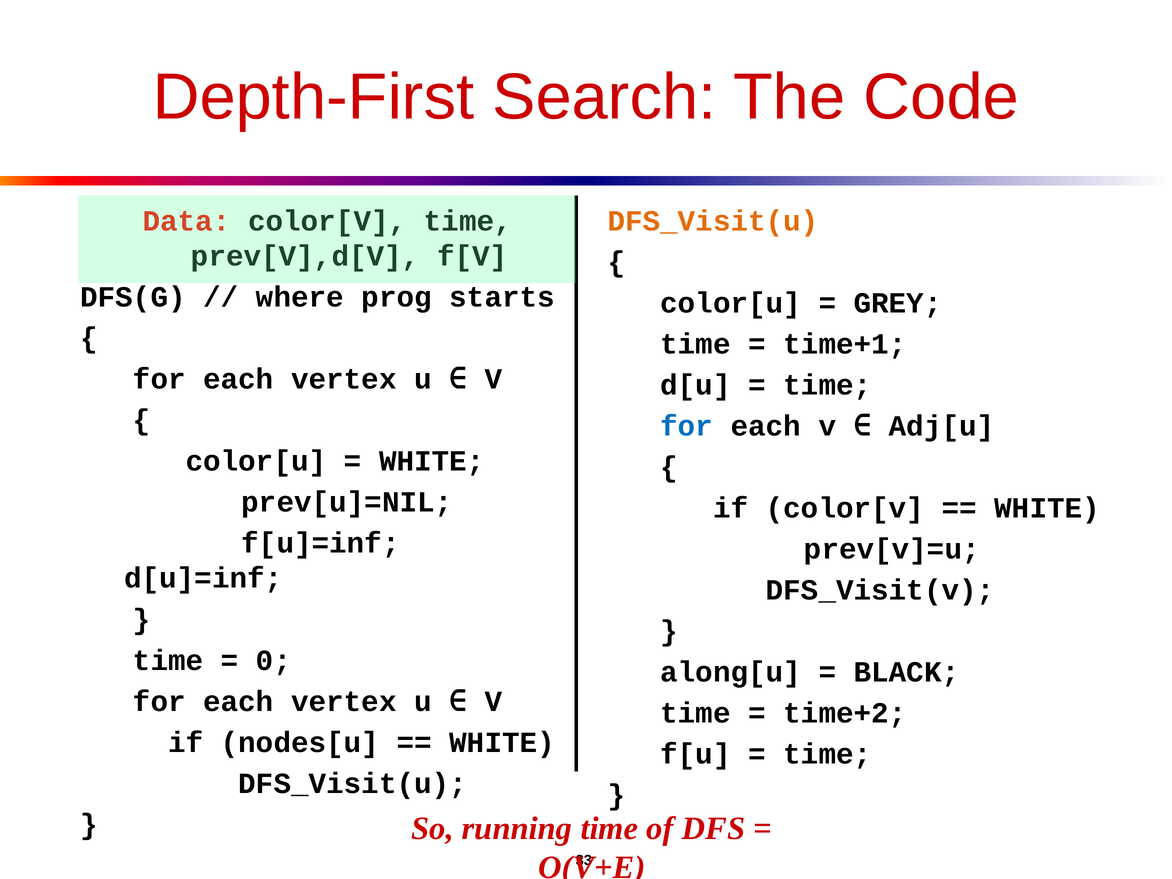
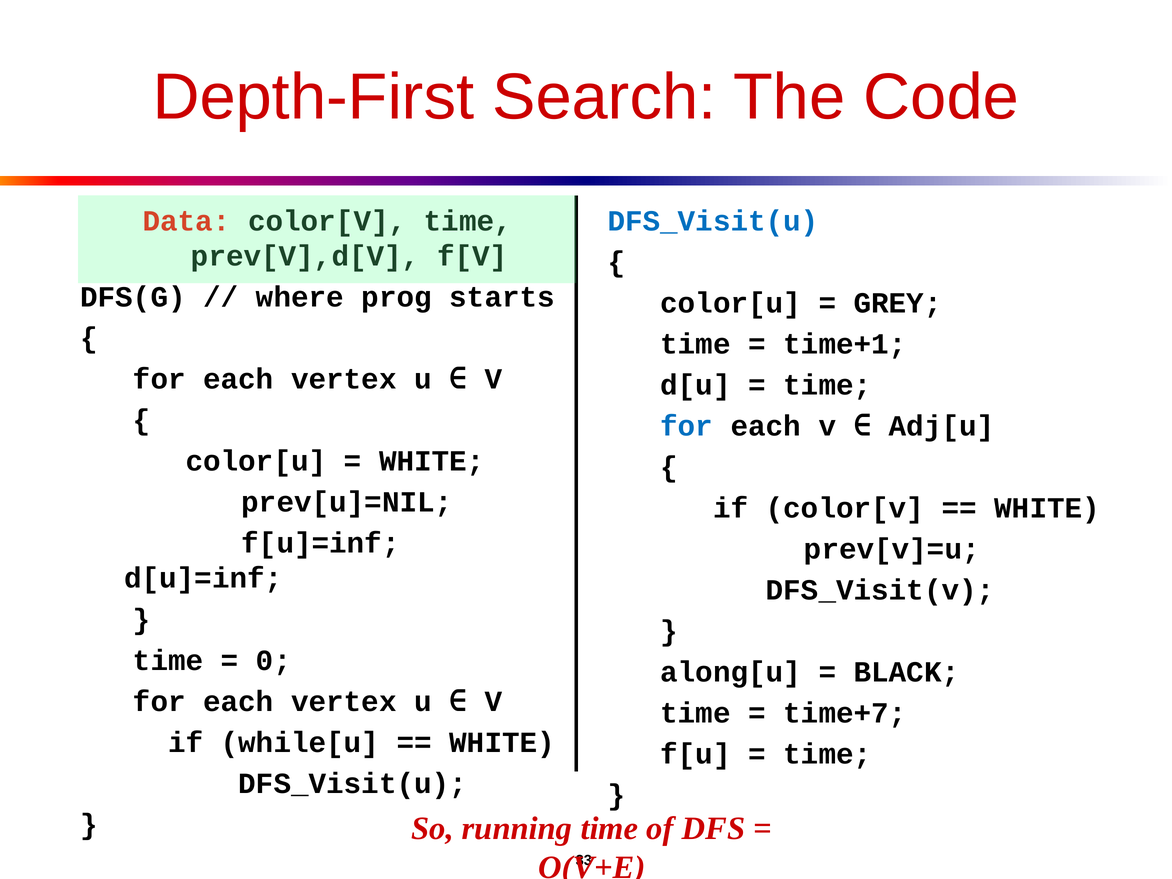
DFS_Visit(u at (713, 221) colour: orange -> blue
time+2: time+2 -> time+7
nodes[u: nodes[u -> while[u
